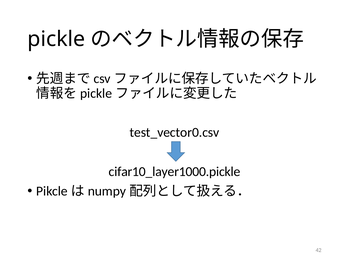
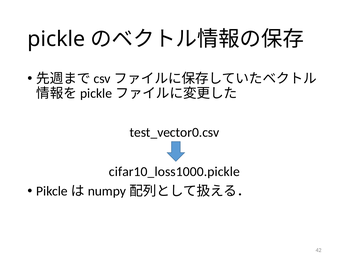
cifar10_layer1000.pickle: cifar10_layer1000.pickle -> cifar10_loss1000.pickle
